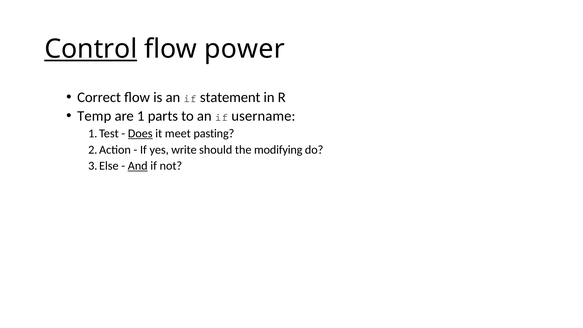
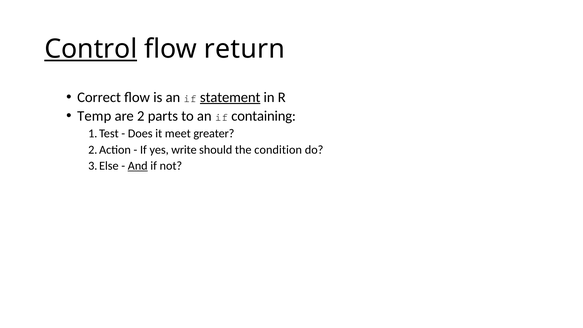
power: power -> return
statement underline: none -> present
1: 1 -> 2
username: username -> containing
Does underline: present -> none
pasting: pasting -> greater
modifying: modifying -> condition
